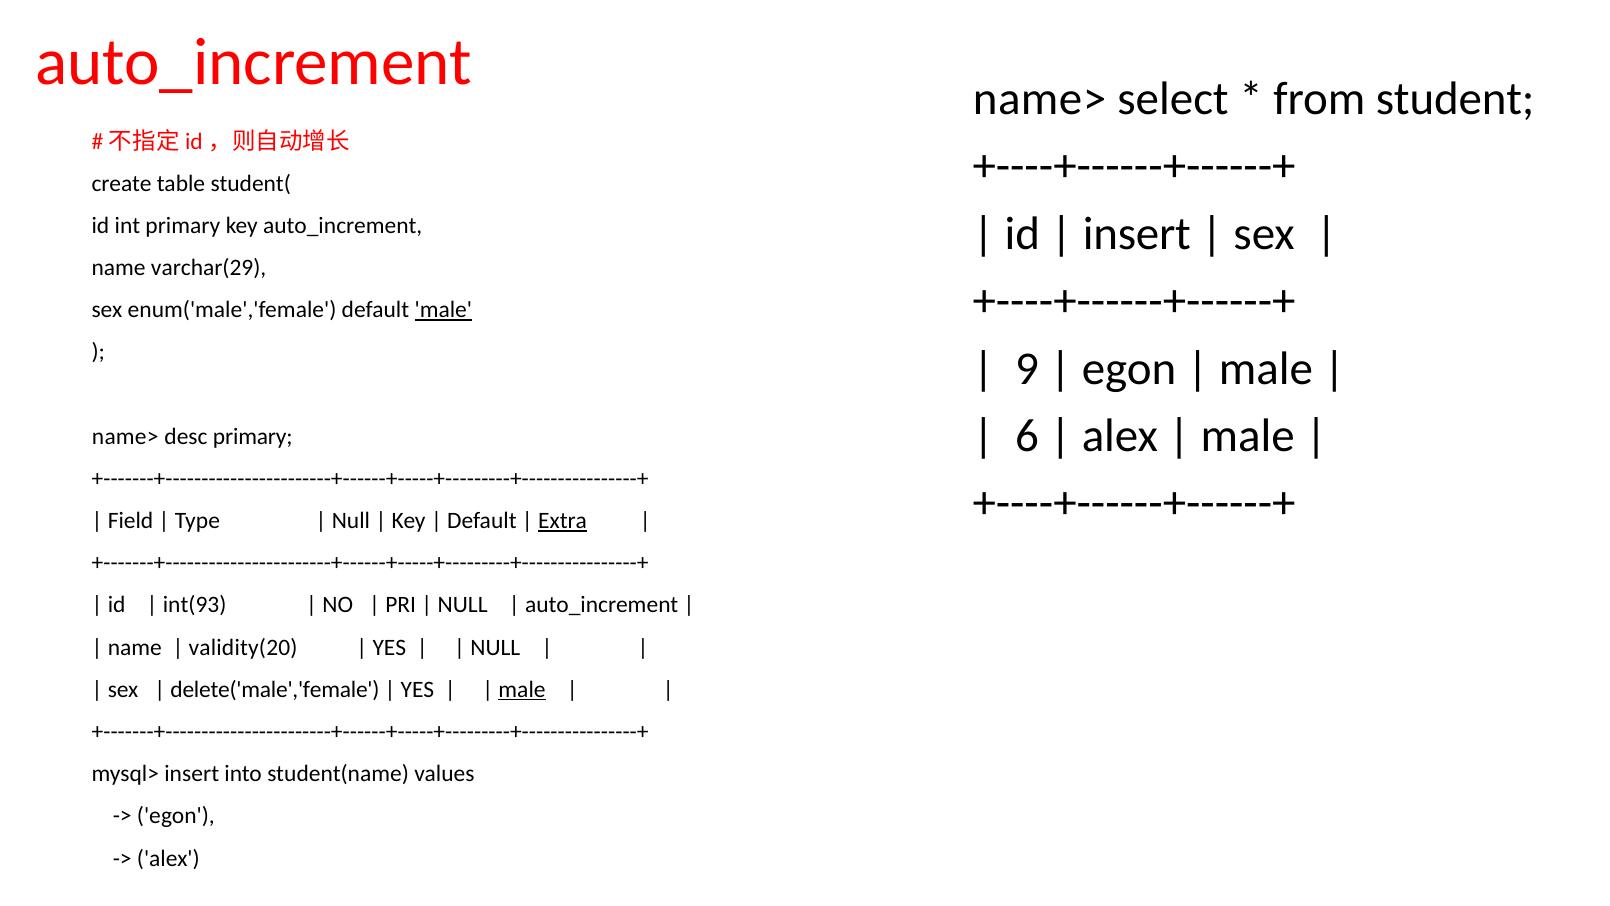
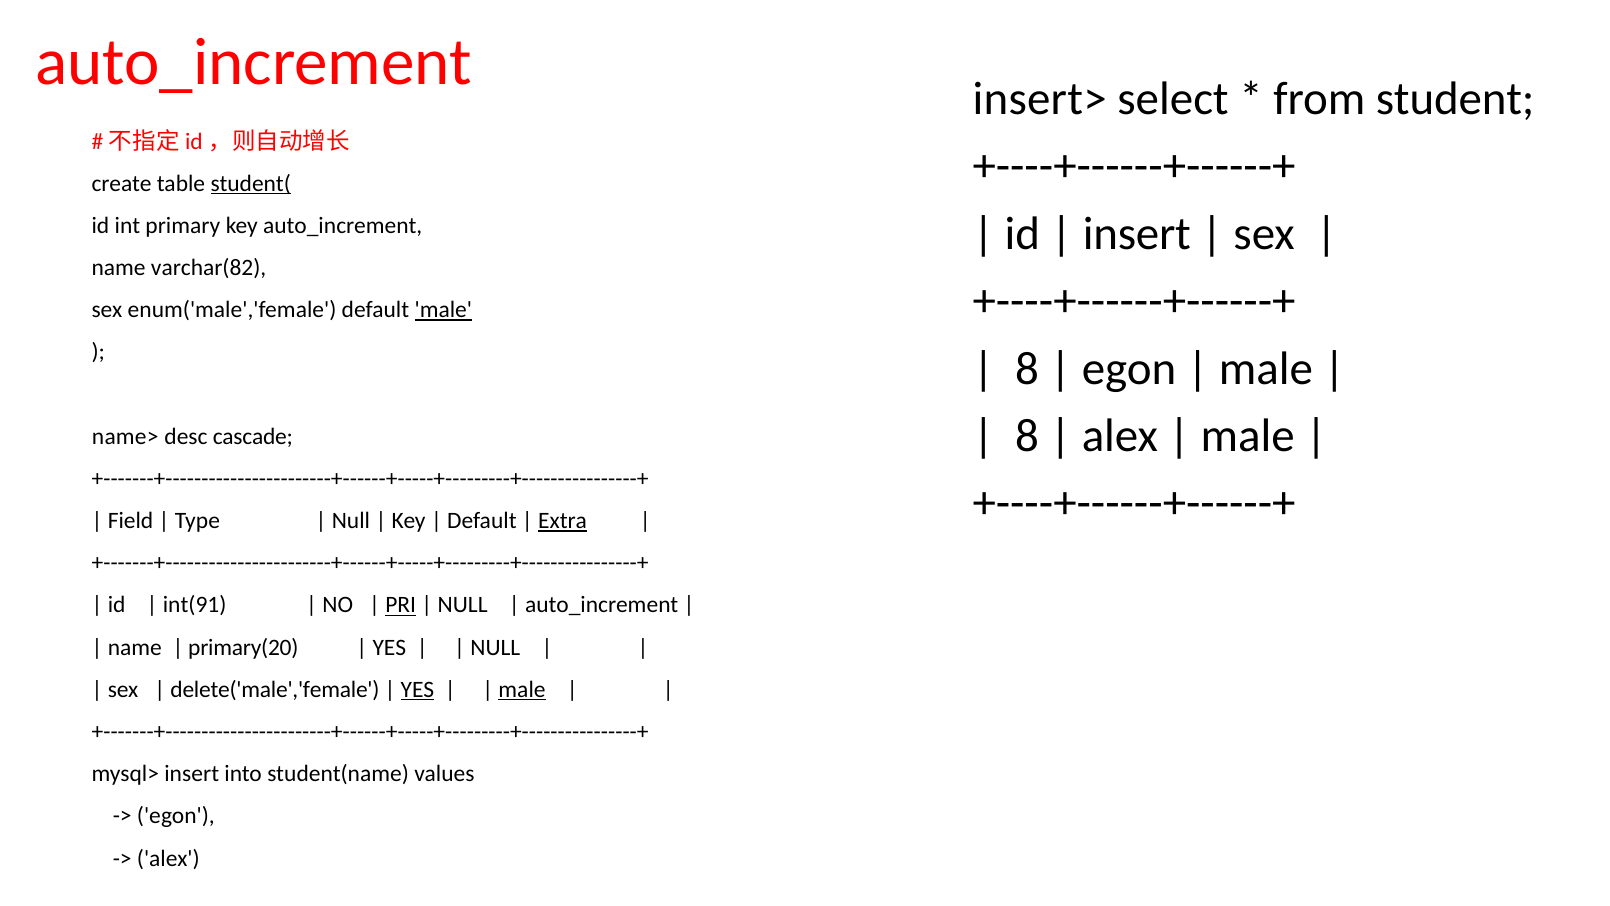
name> at (1040, 99): name> -> insert>
student( underline: none -> present
varchar(29: varchar(29 -> varchar(82
9 at (1027, 368): 9 -> 8
6 at (1027, 436): 6 -> 8
desc primary: primary -> cascade
int(93: int(93 -> int(91
PRI underline: none -> present
validity(20: validity(20 -> primary(20
YES at (417, 689) underline: none -> present
